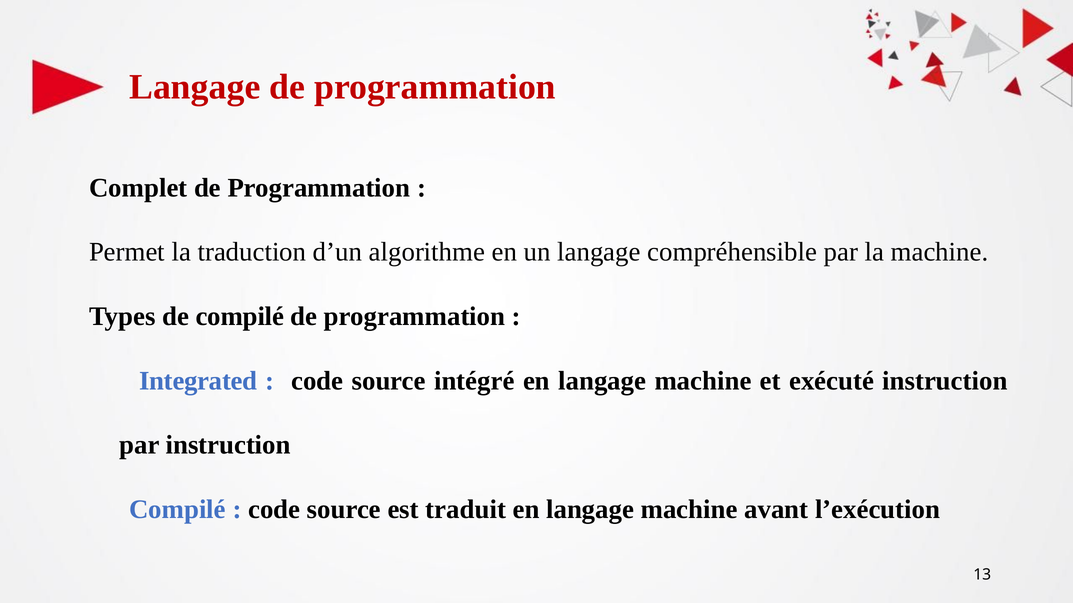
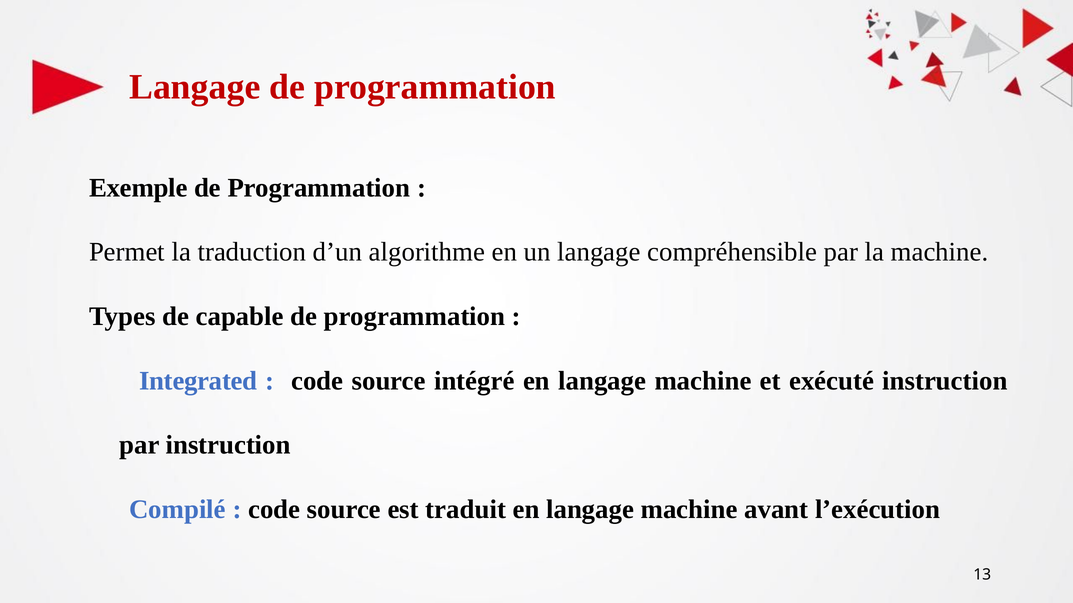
Complet: Complet -> Exemple
de compilé: compilé -> capable
